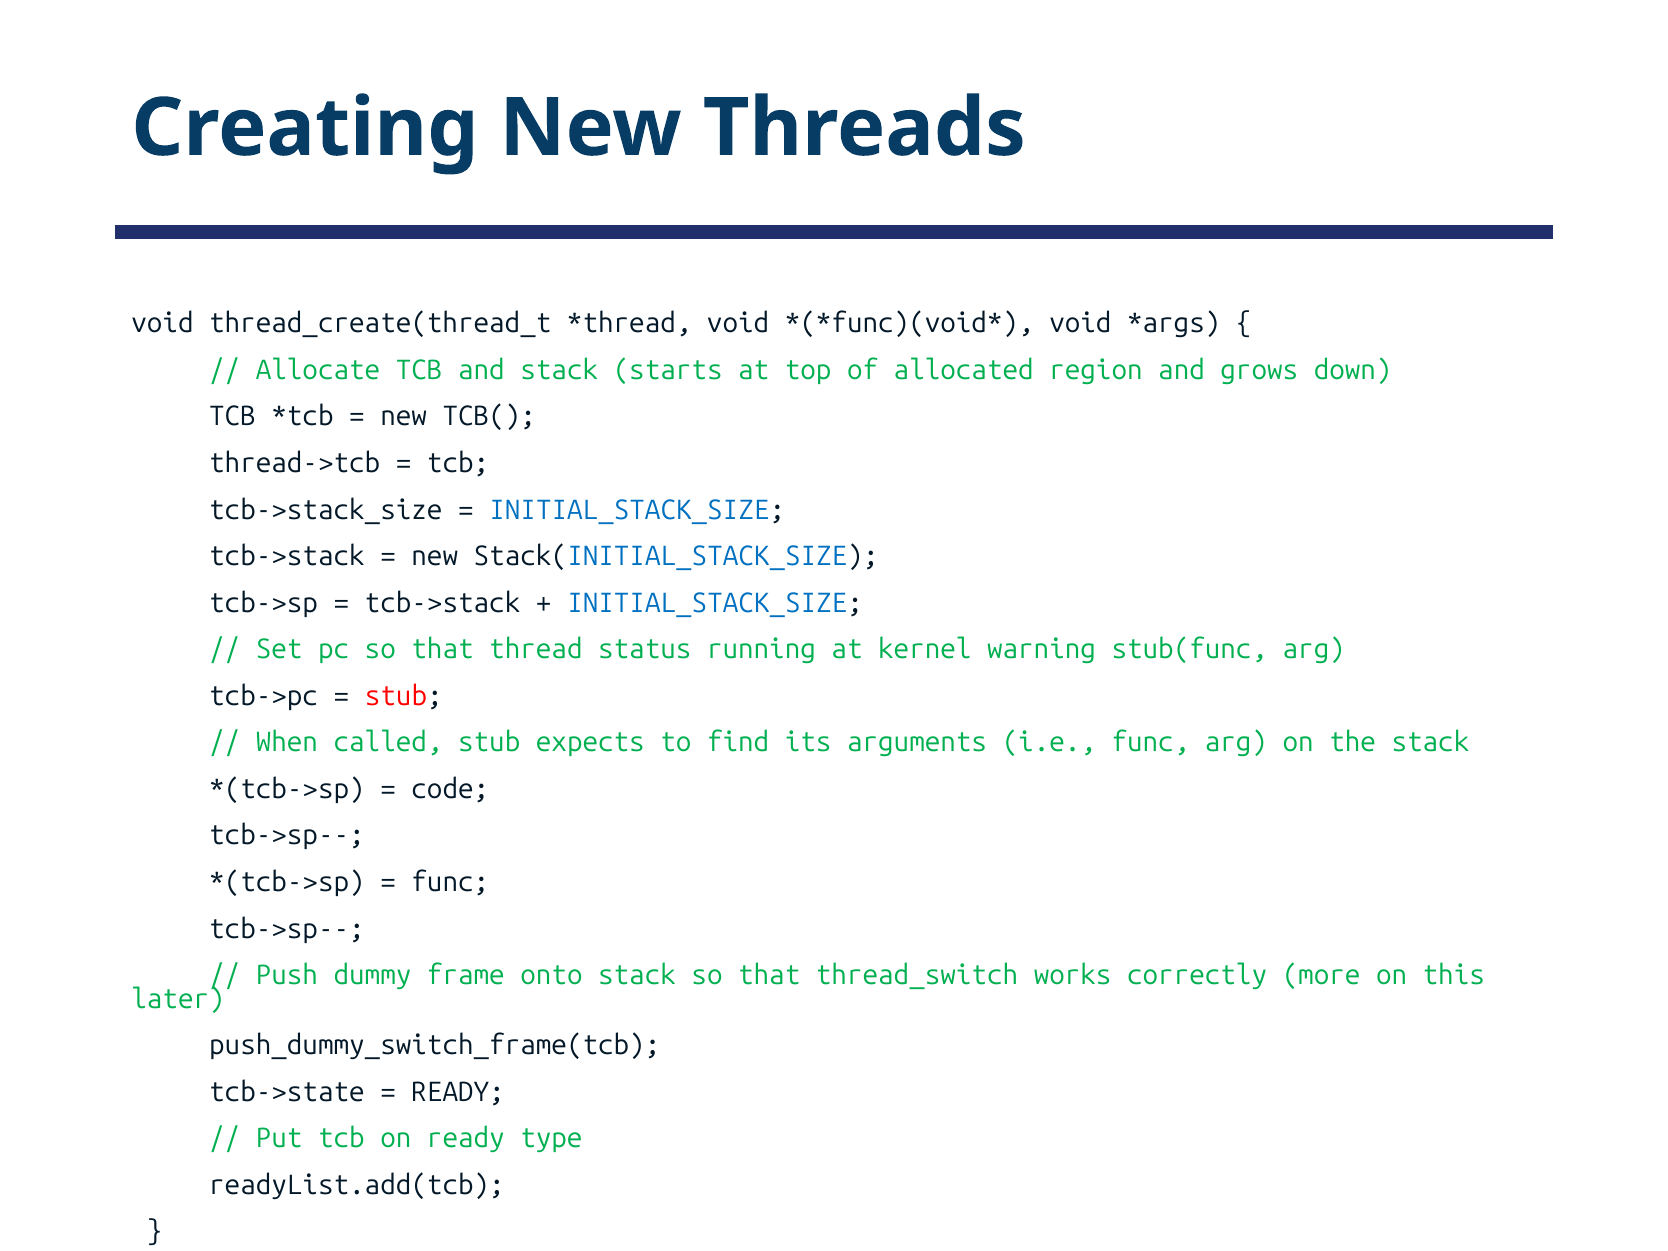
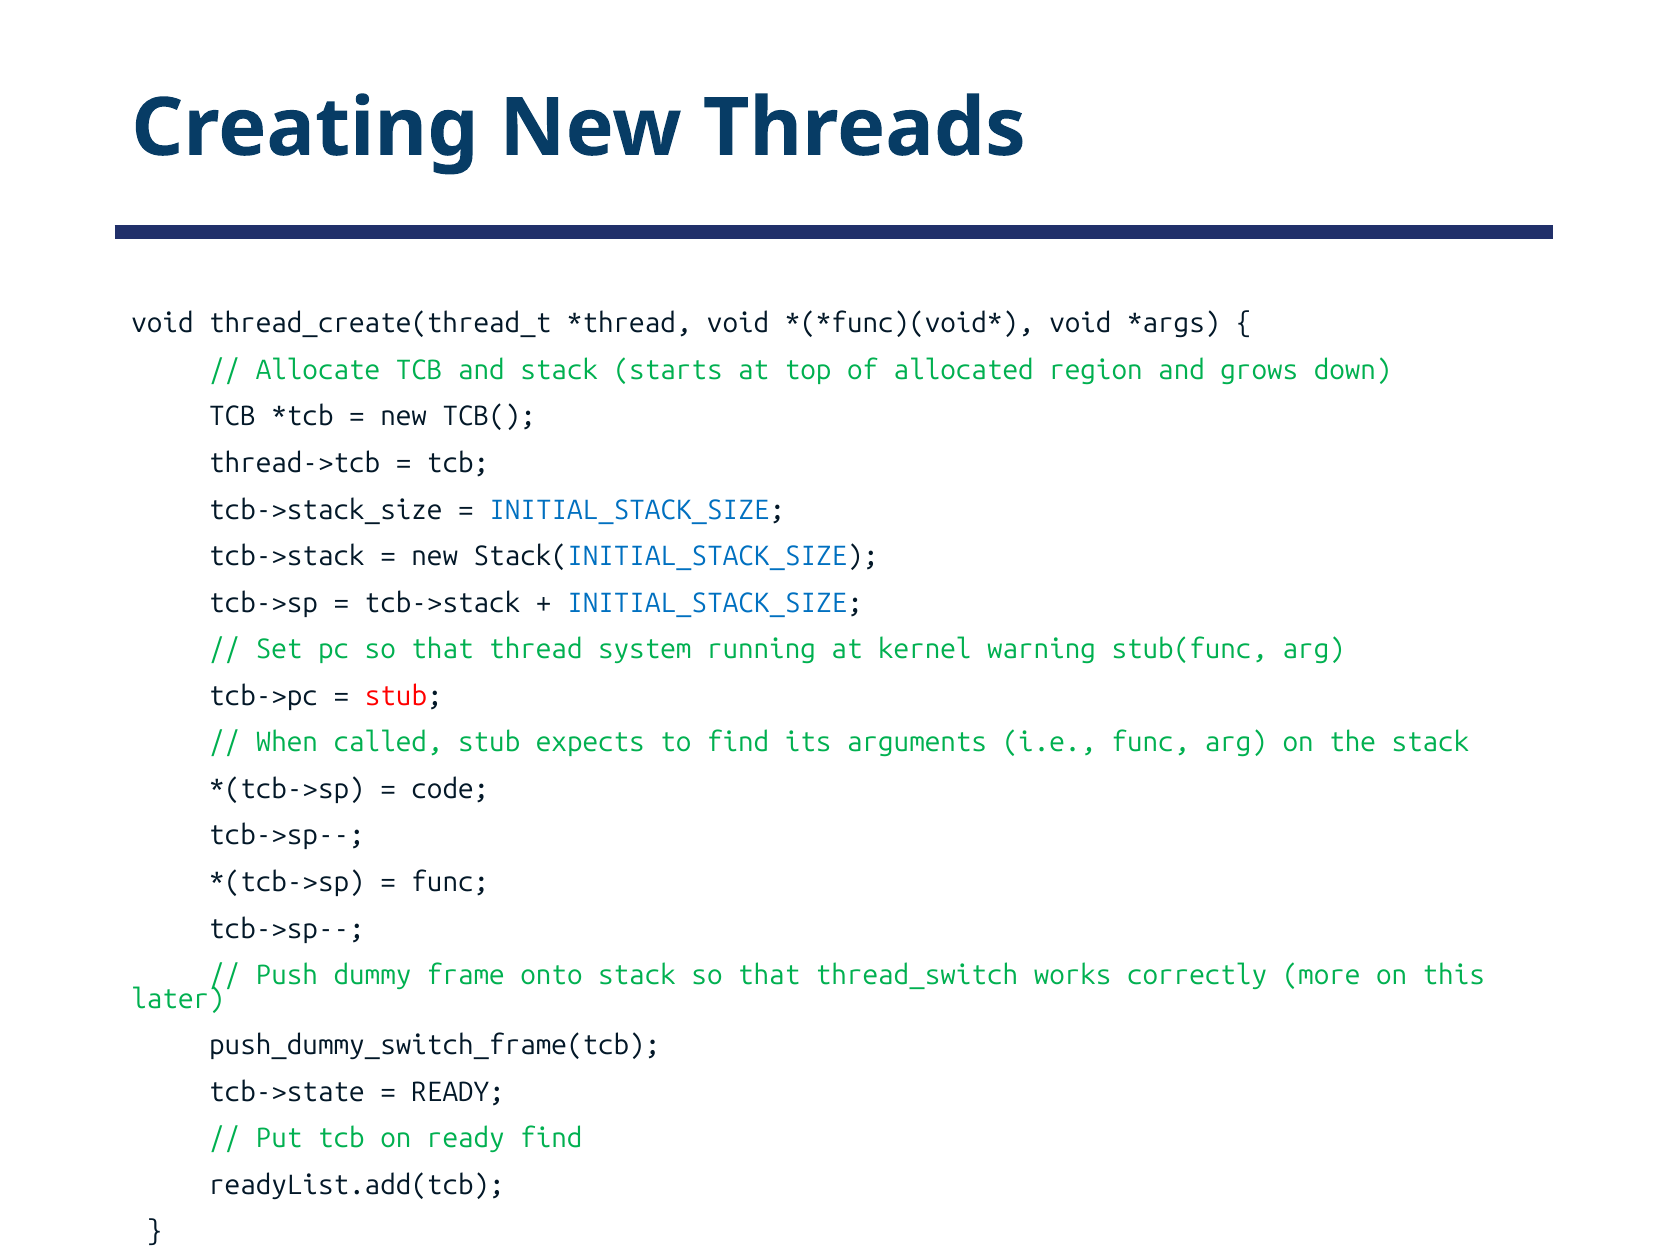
status: status -> system
ready type: type -> find
